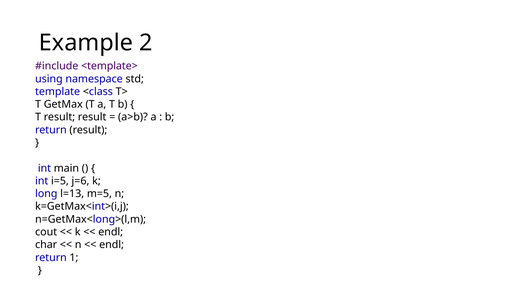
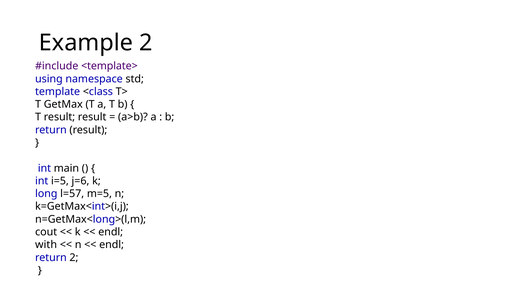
l=13: l=13 -> l=57
char: char -> with
return 1: 1 -> 2
